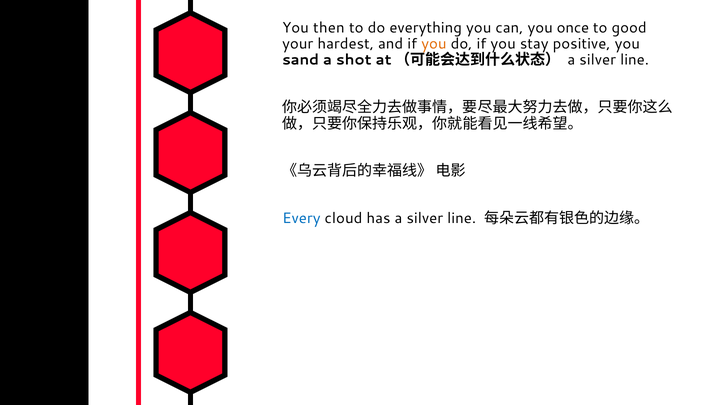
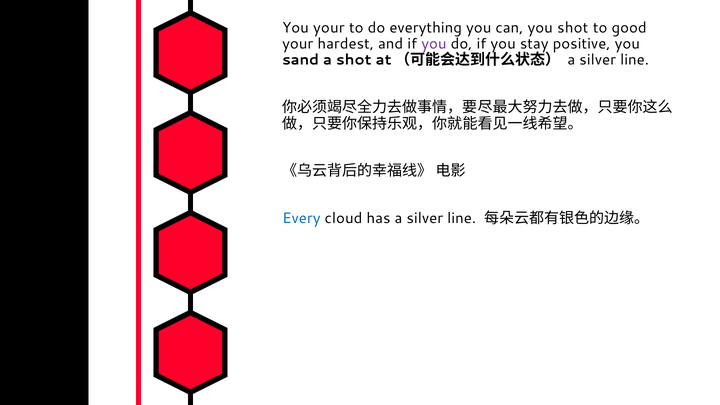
You then: then -> your
you once: once -> shot
you at (434, 44) colour: orange -> purple
